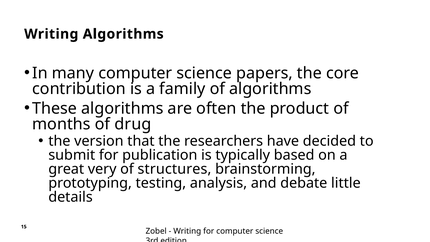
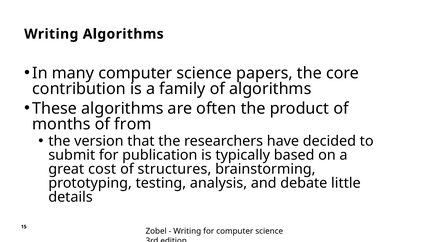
drug: drug -> from
very: very -> cost
